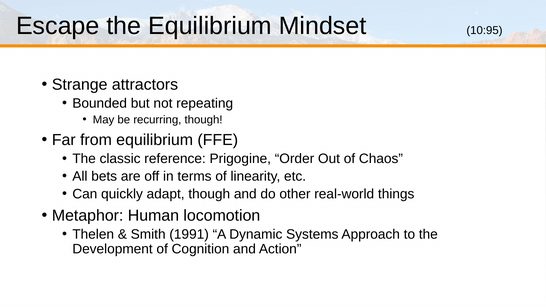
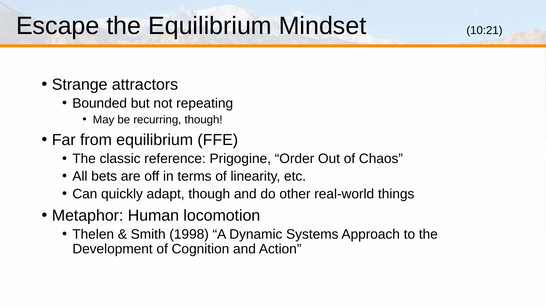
10:95: 10:95 -> 10:21
1991: 1991 -> 1998
